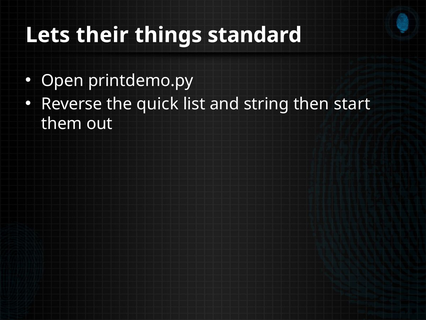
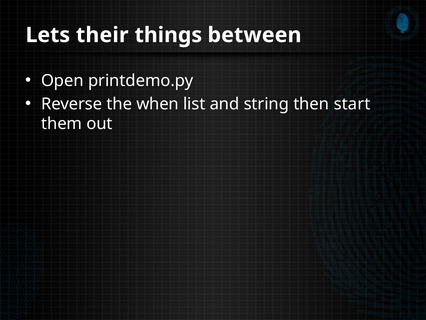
standard: standard -> between
quick: quick -> when
